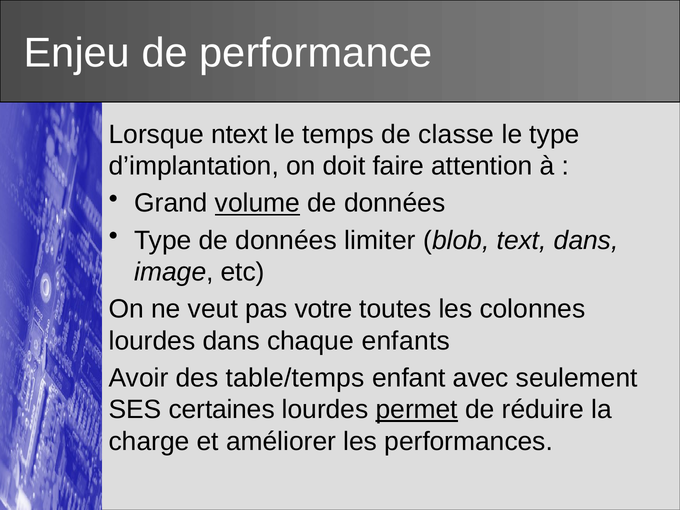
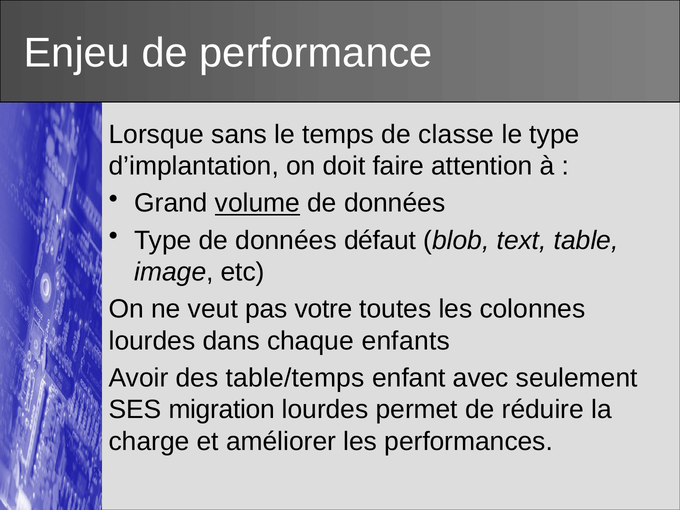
ntext: ntext -> sans
limiter: limiter -> défaut
text dans: dans -> table
certaines: certaines -> migration
permet underline: present -> none
